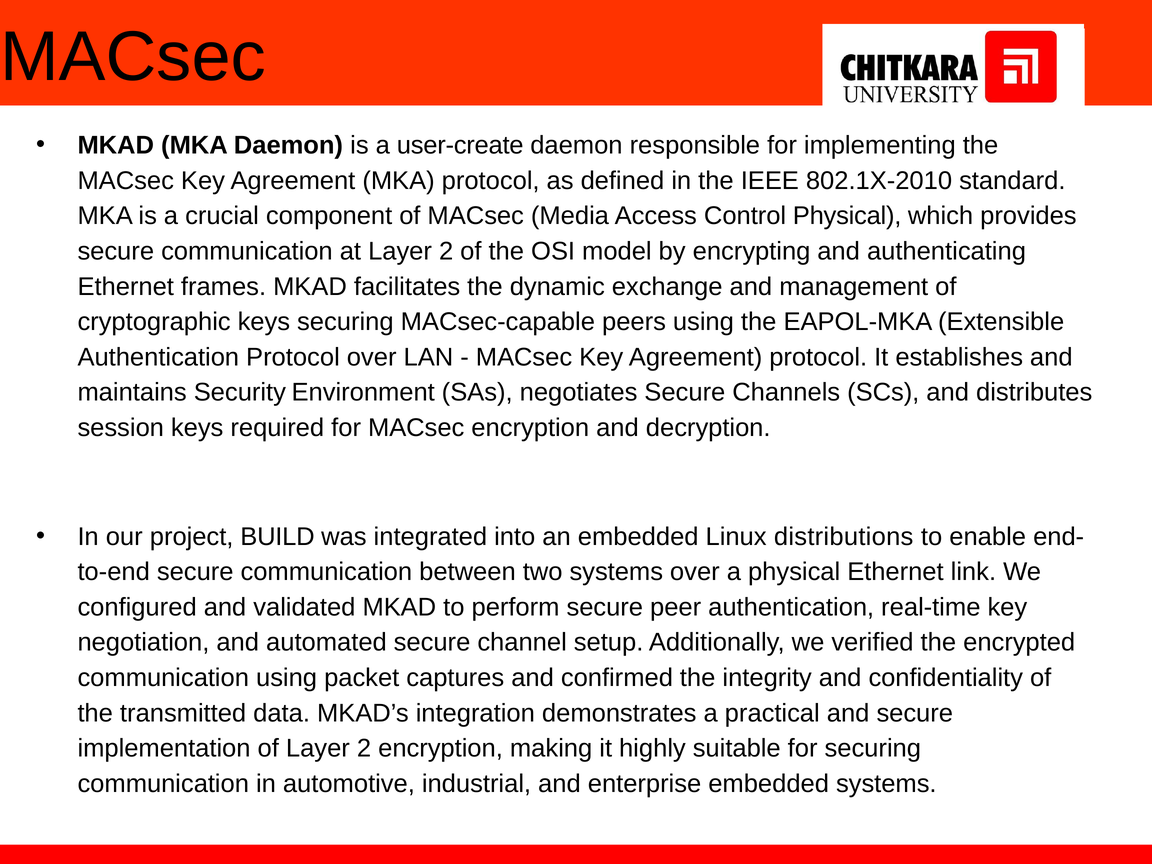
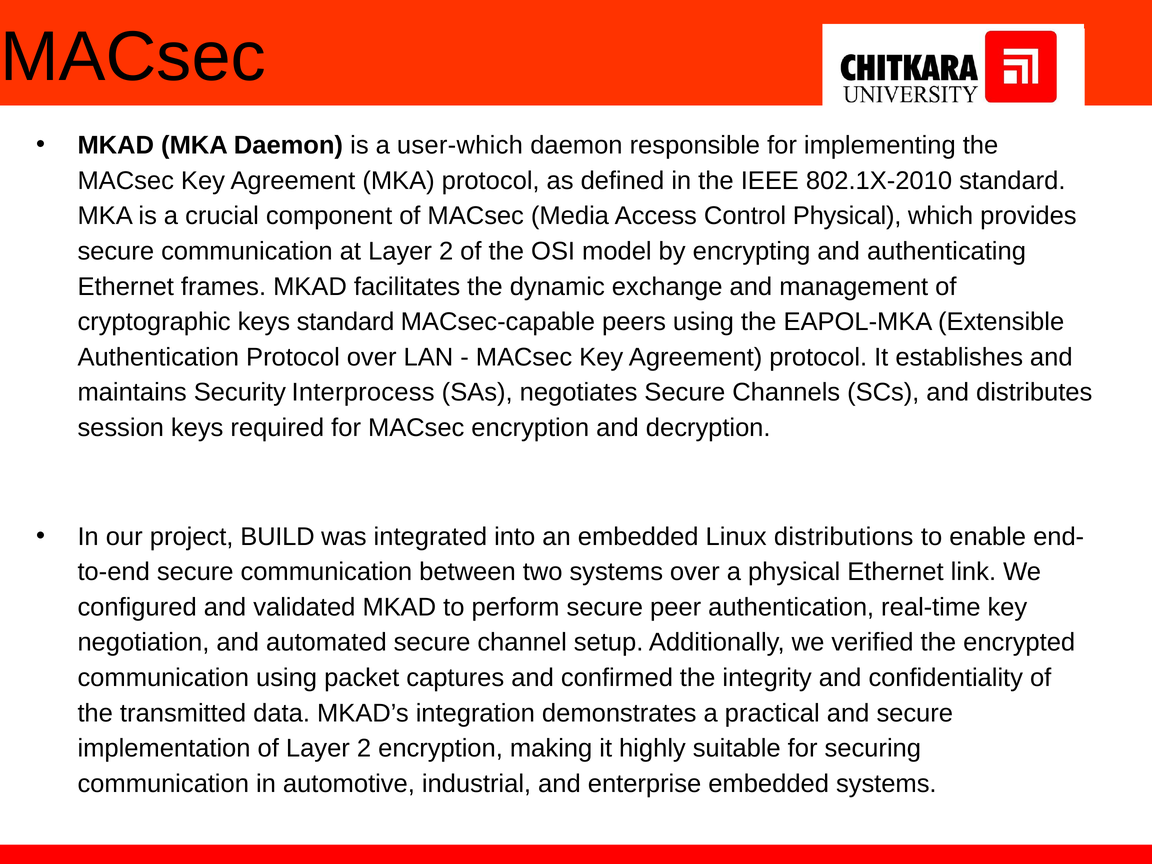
user-create: user-create -> user-which
keys securing: securing -> standard
Environment: Environment -> Interprocess
